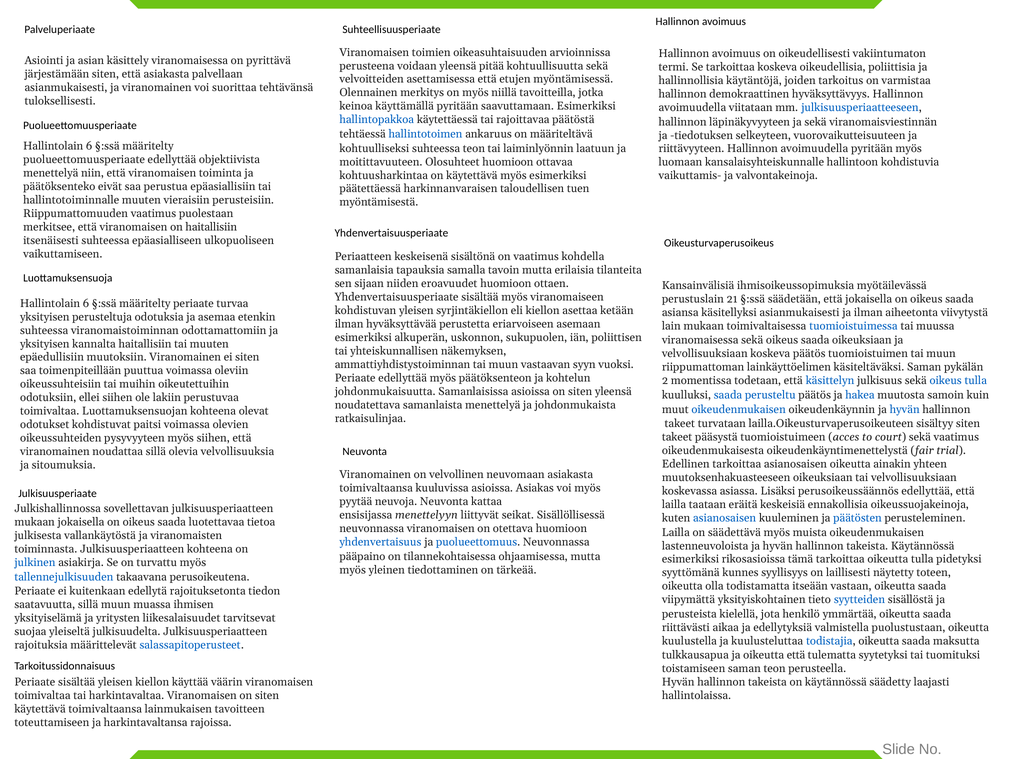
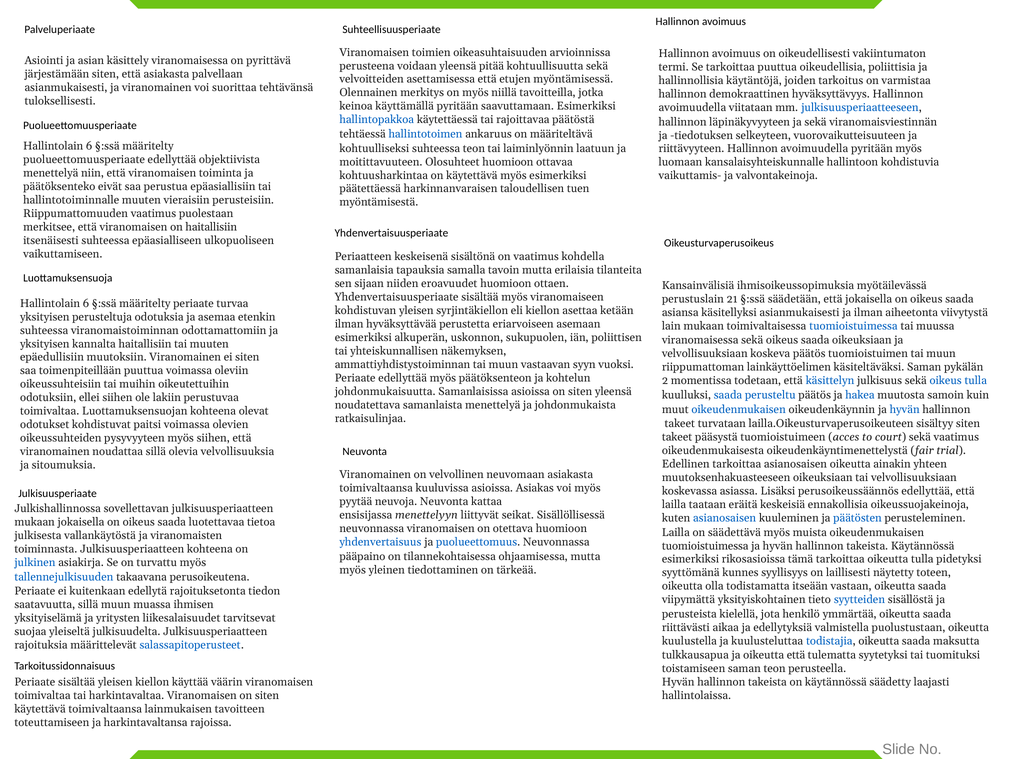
tarkoittaa koskeva: koskeva -> puuttua
lastenneuvoloista at (705, 546): lastenneuvoloista -> tuomioistuimessa
